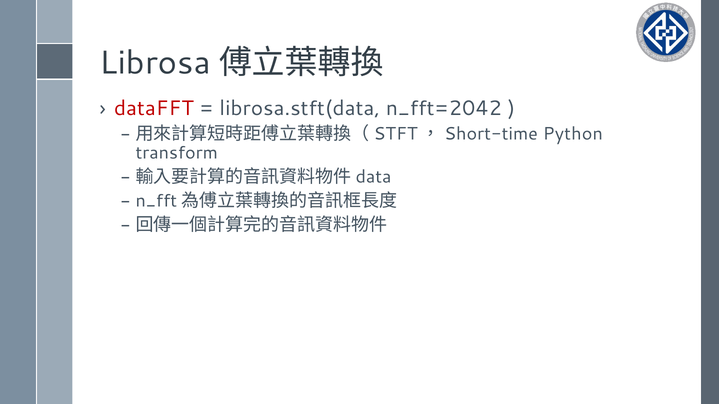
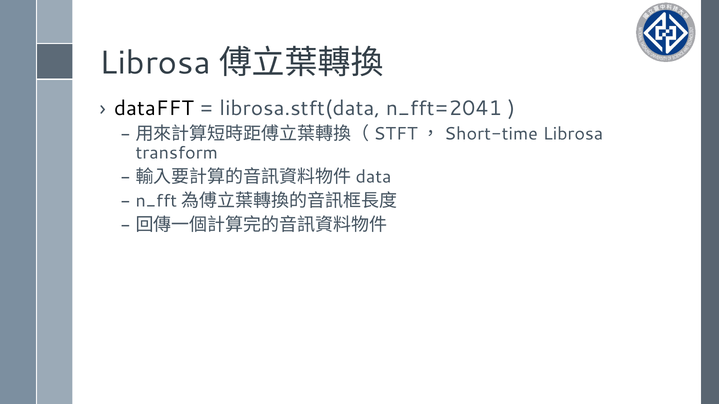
dataFFT colour: red -> black
n_fft=2042: n_fft=2042 -> n_fft=2041
Python: Python -> Librosa
